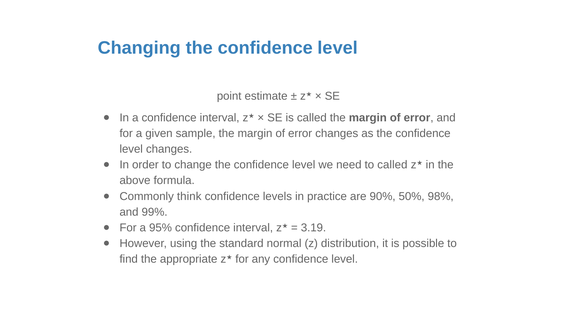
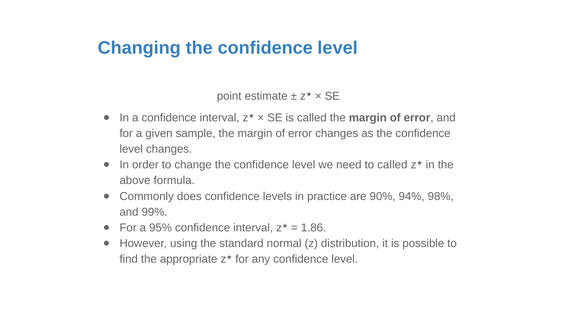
think: think -> does
50%: 50% -> 94%
3.19: 3.19 -> 1.86
